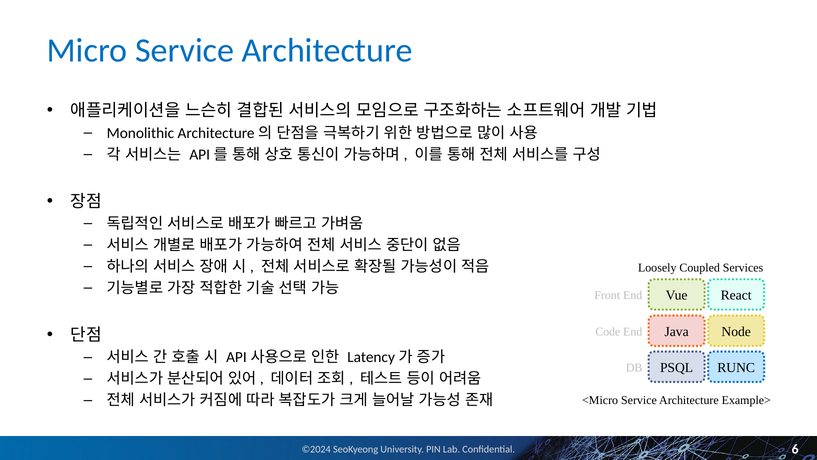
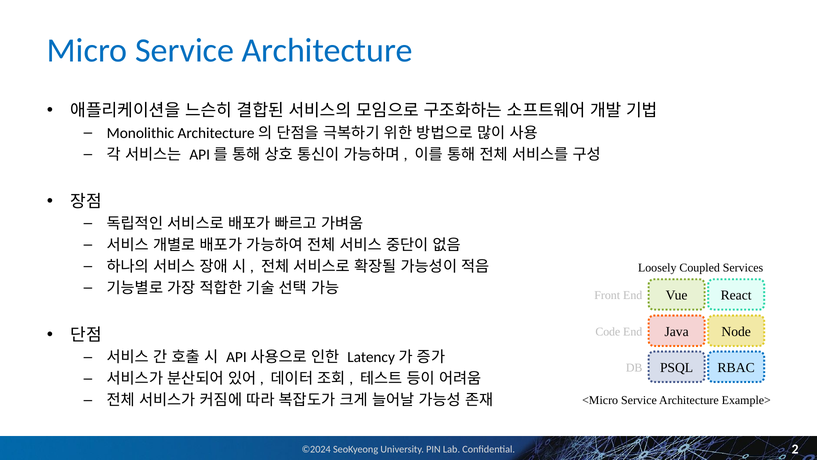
RUNC: RUNC -> RBAC
6: 6 -> 2
